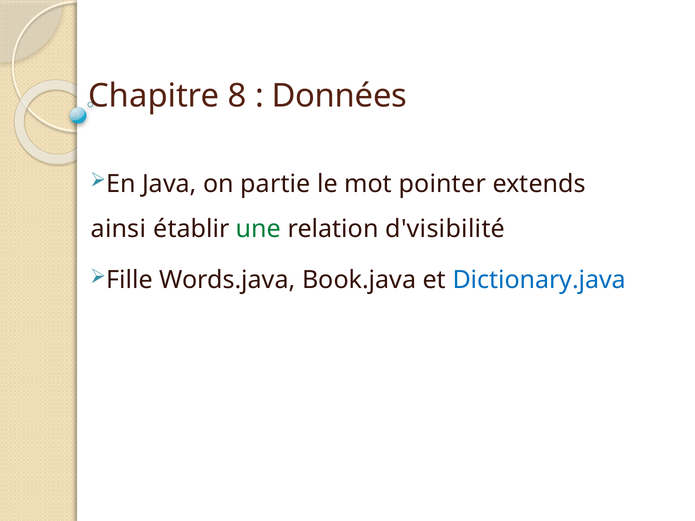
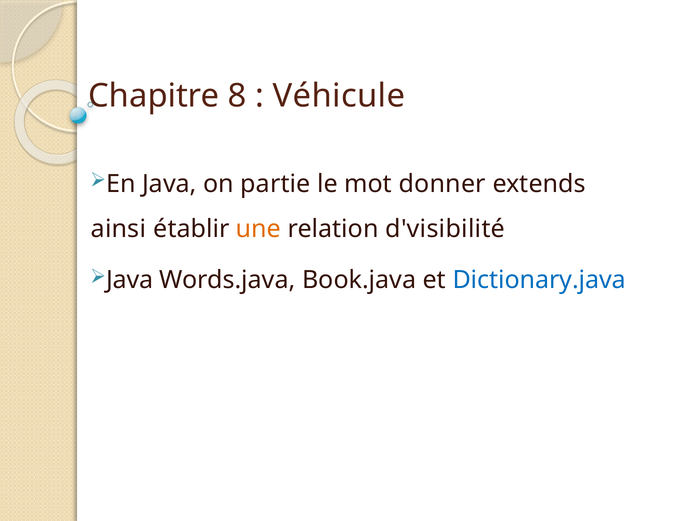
Données: Données -> Véhicule
pointer: pointer -> donner
une colour: green -> orange
Fille at (129, 280): Fille -> Java
